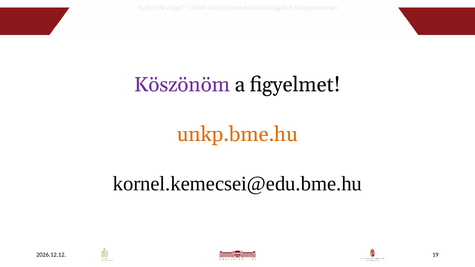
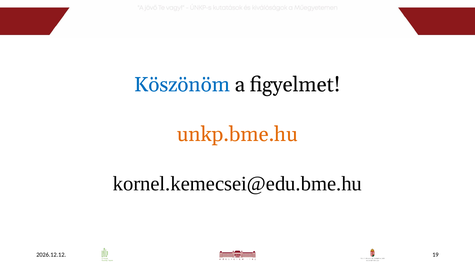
Köszönöm colour: purple -> blue
